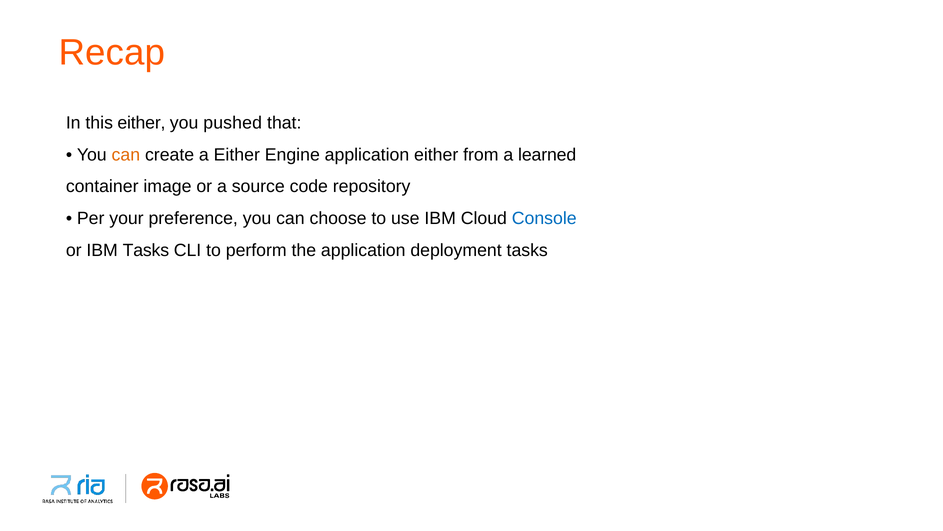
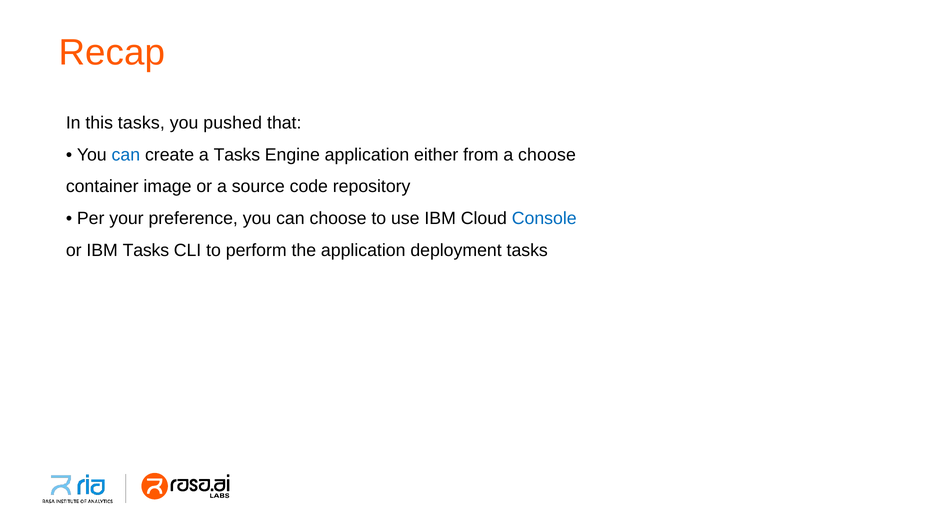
this either: either -> tasks
can at (126, 155) colour: orange -> blue
a Either: Either -> Tasks
a learned: learned -> choose
